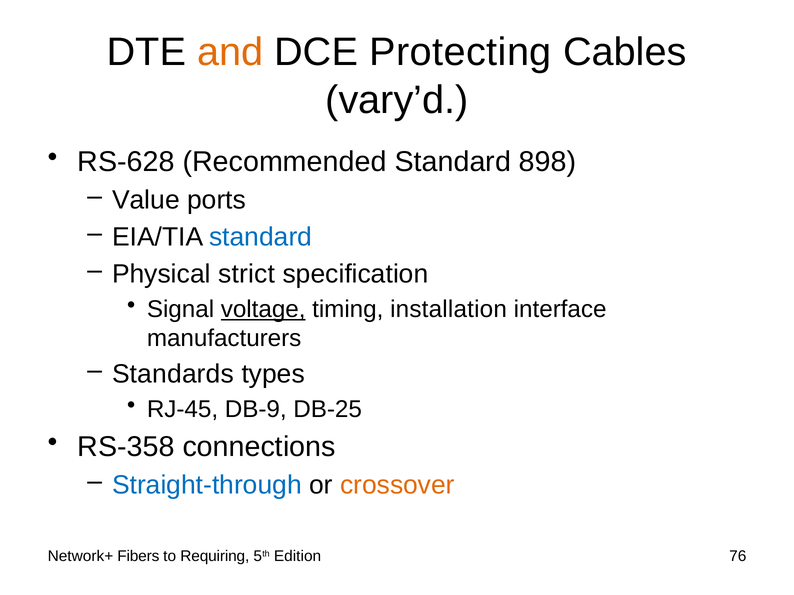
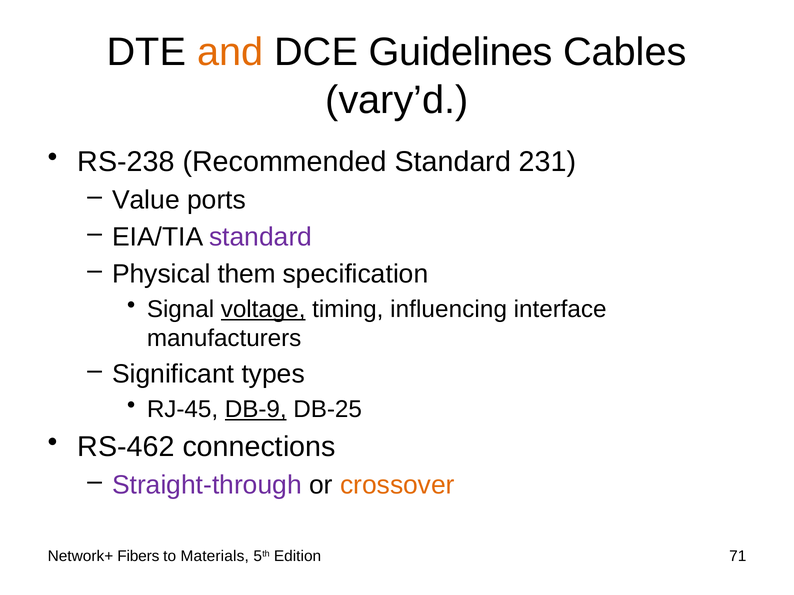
Protecting: Protecting -> Guidelines
RS-628: RS-628 -> RS-238
898: 898 -> 231
standard at (261, 237) colour: blue -> purple
strict: strict -> them
installation: installation -> influencing
Standards: Standards -> Significant
DB-9 underline: none -> present
RS-358: RS-358 -> RS-462
Straight-through colour: blue -> purple
Requiring: Requiring -> Materials
76: 76 -> 71
